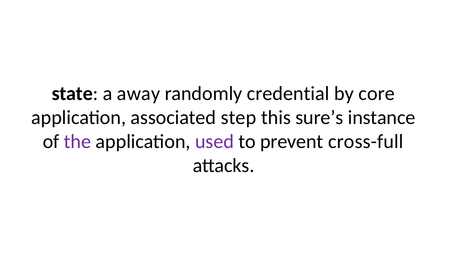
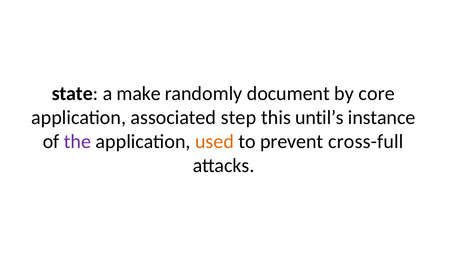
away: away -> make
credential: credential -> document
sure’s: sure’s -> until’s
used colour: purple -> orange
